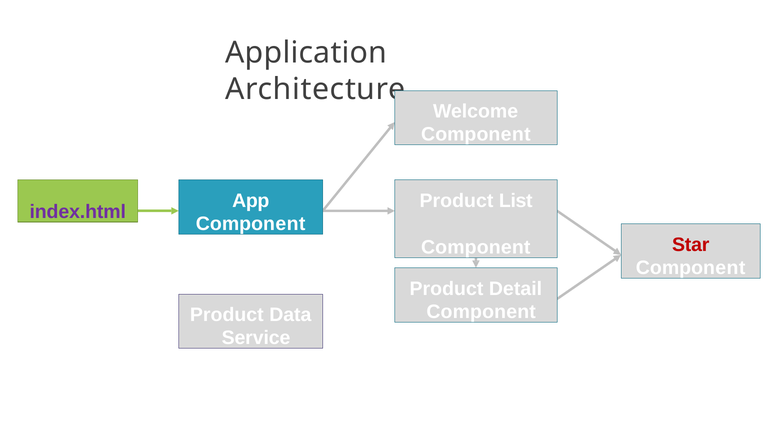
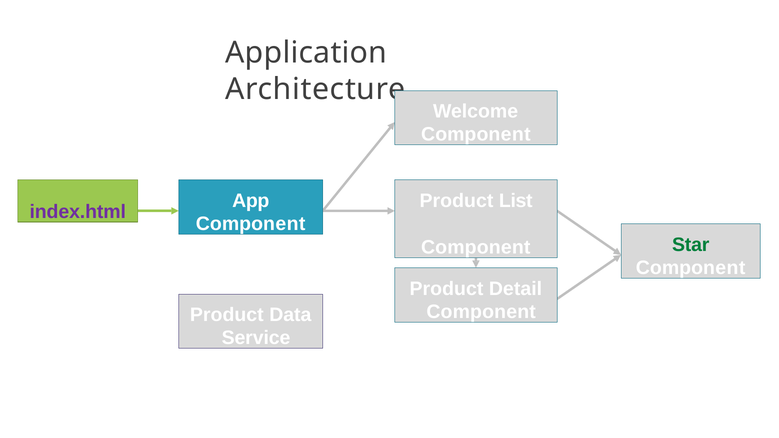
Star colour: red -> green
